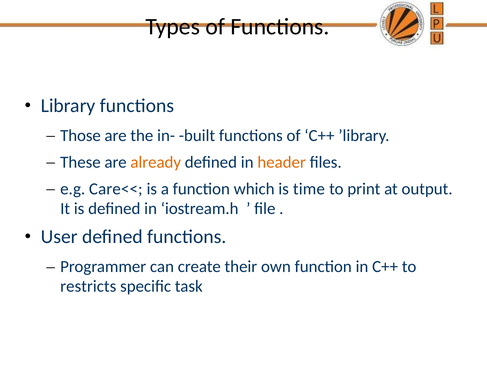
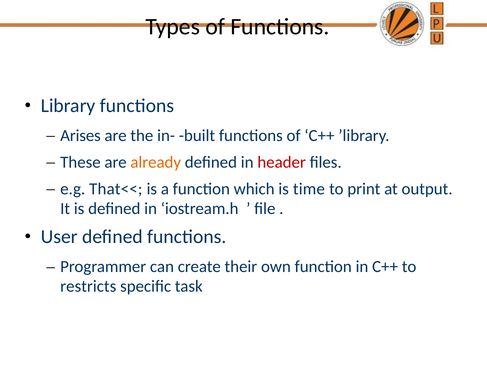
Those: Those -> Arises
header colour: orange -> red
Care<<: Care<< -> That<<
